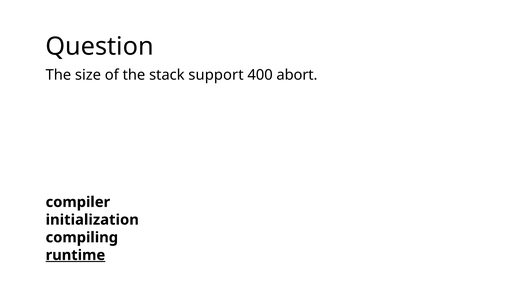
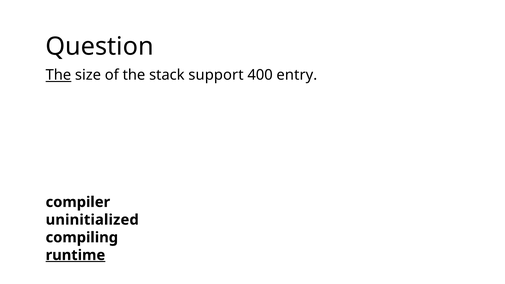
The at (58, 75) underline: none -> present
abort: abort -> entry
initialization: initialization -> uninitialized
